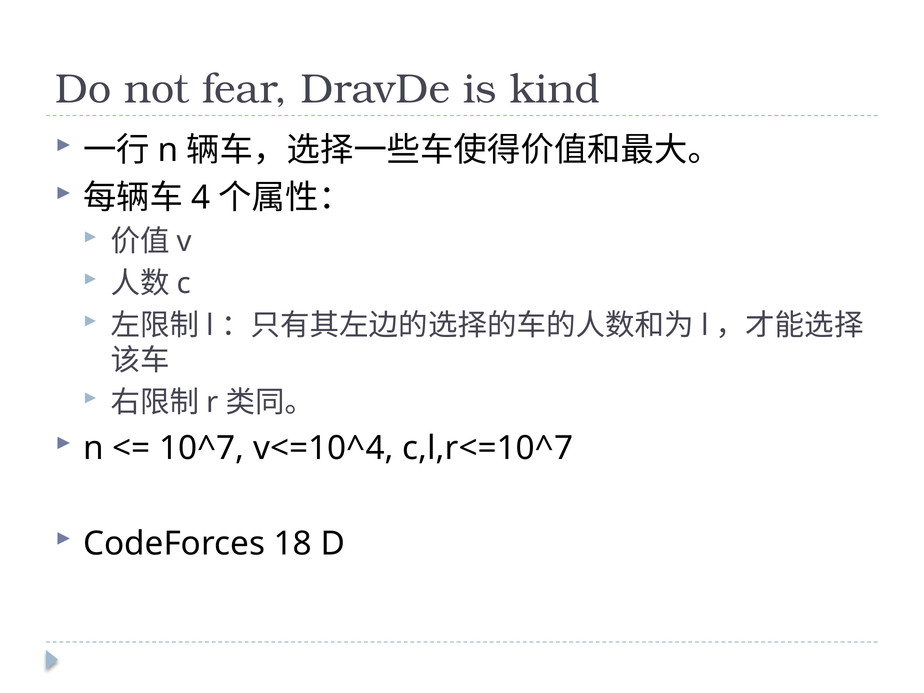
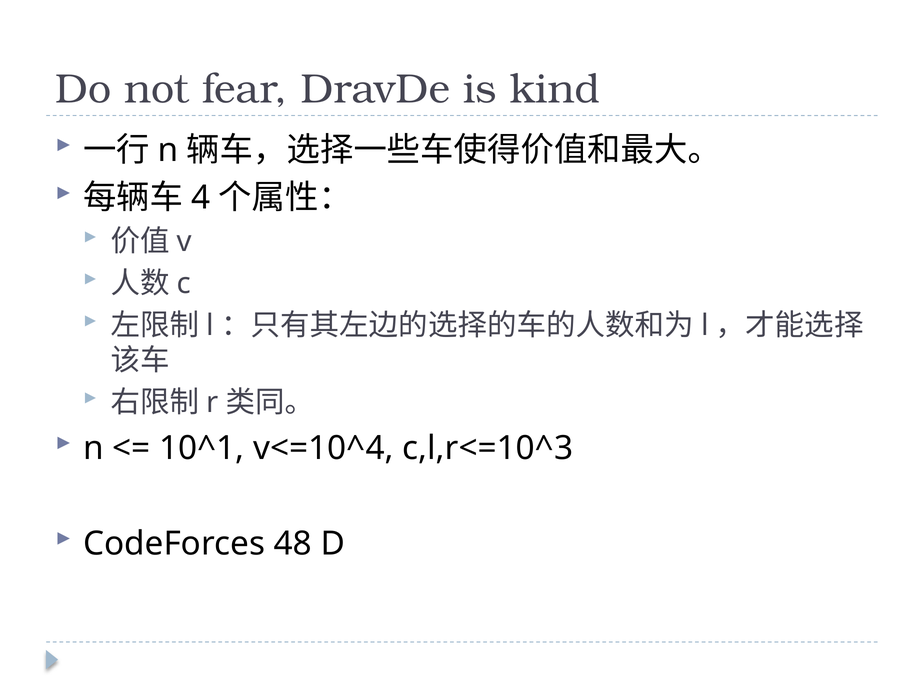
10^7: 10^7 -> 10^1
c,l,r<=10^7: c,l,r<=10^7 -> c,l,r<=10^3
18: 18 -> 48
